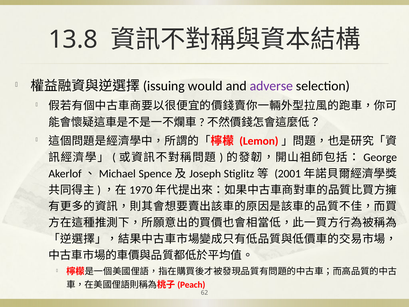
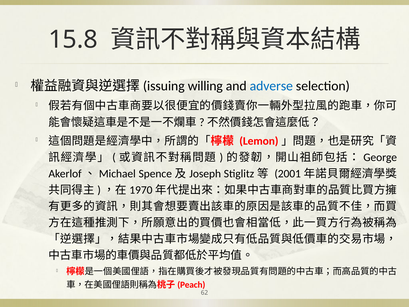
13.8: 13.8 -> 15.8
would: would -> willing
adverse colour: purple -> blue
